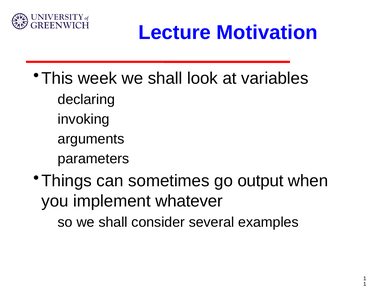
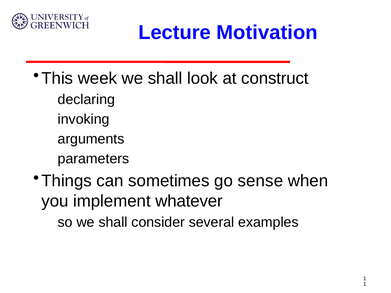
variables: variables -> construct
output: output -> sense
